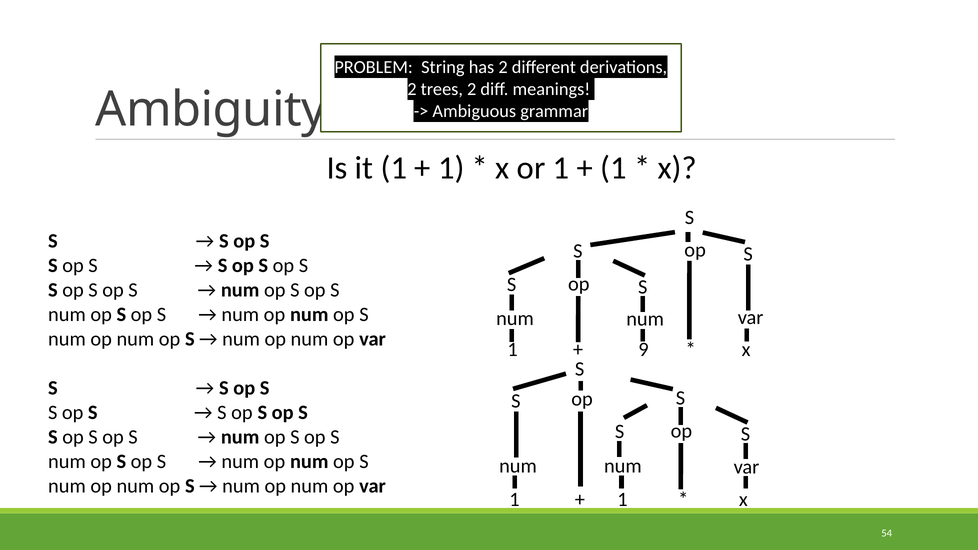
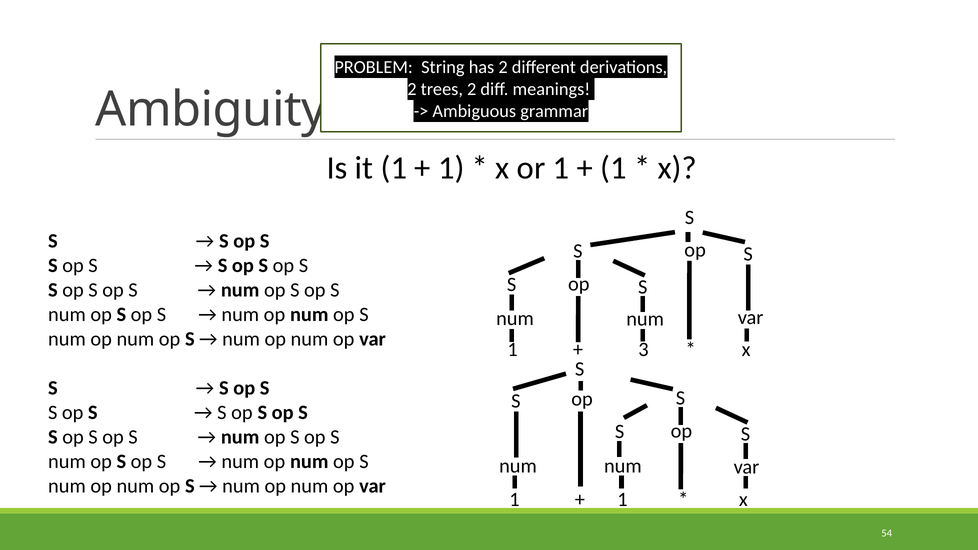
9: 9 -> 3
